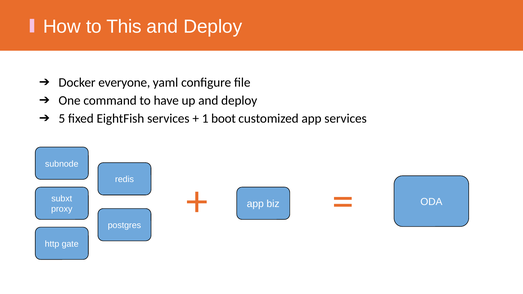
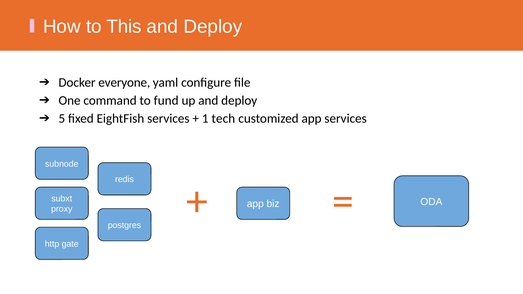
have: have -> fund
boot: boot -> tech
